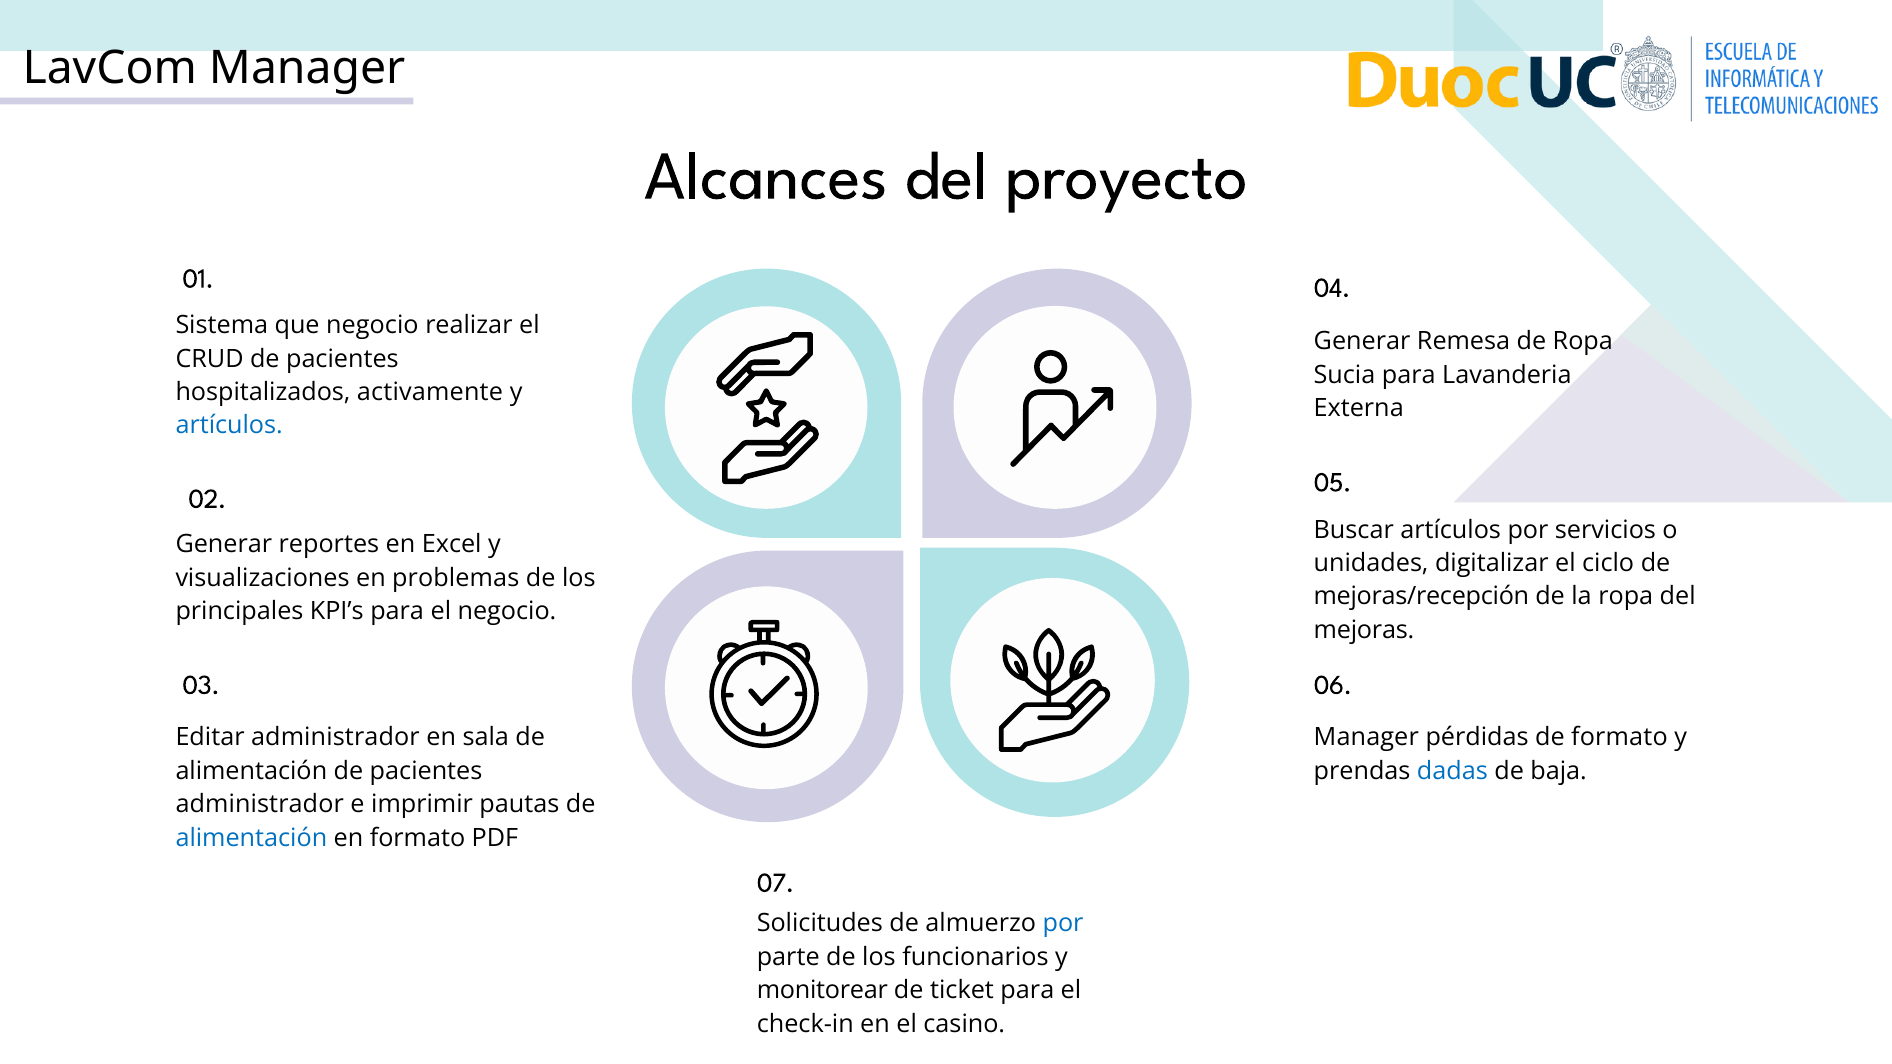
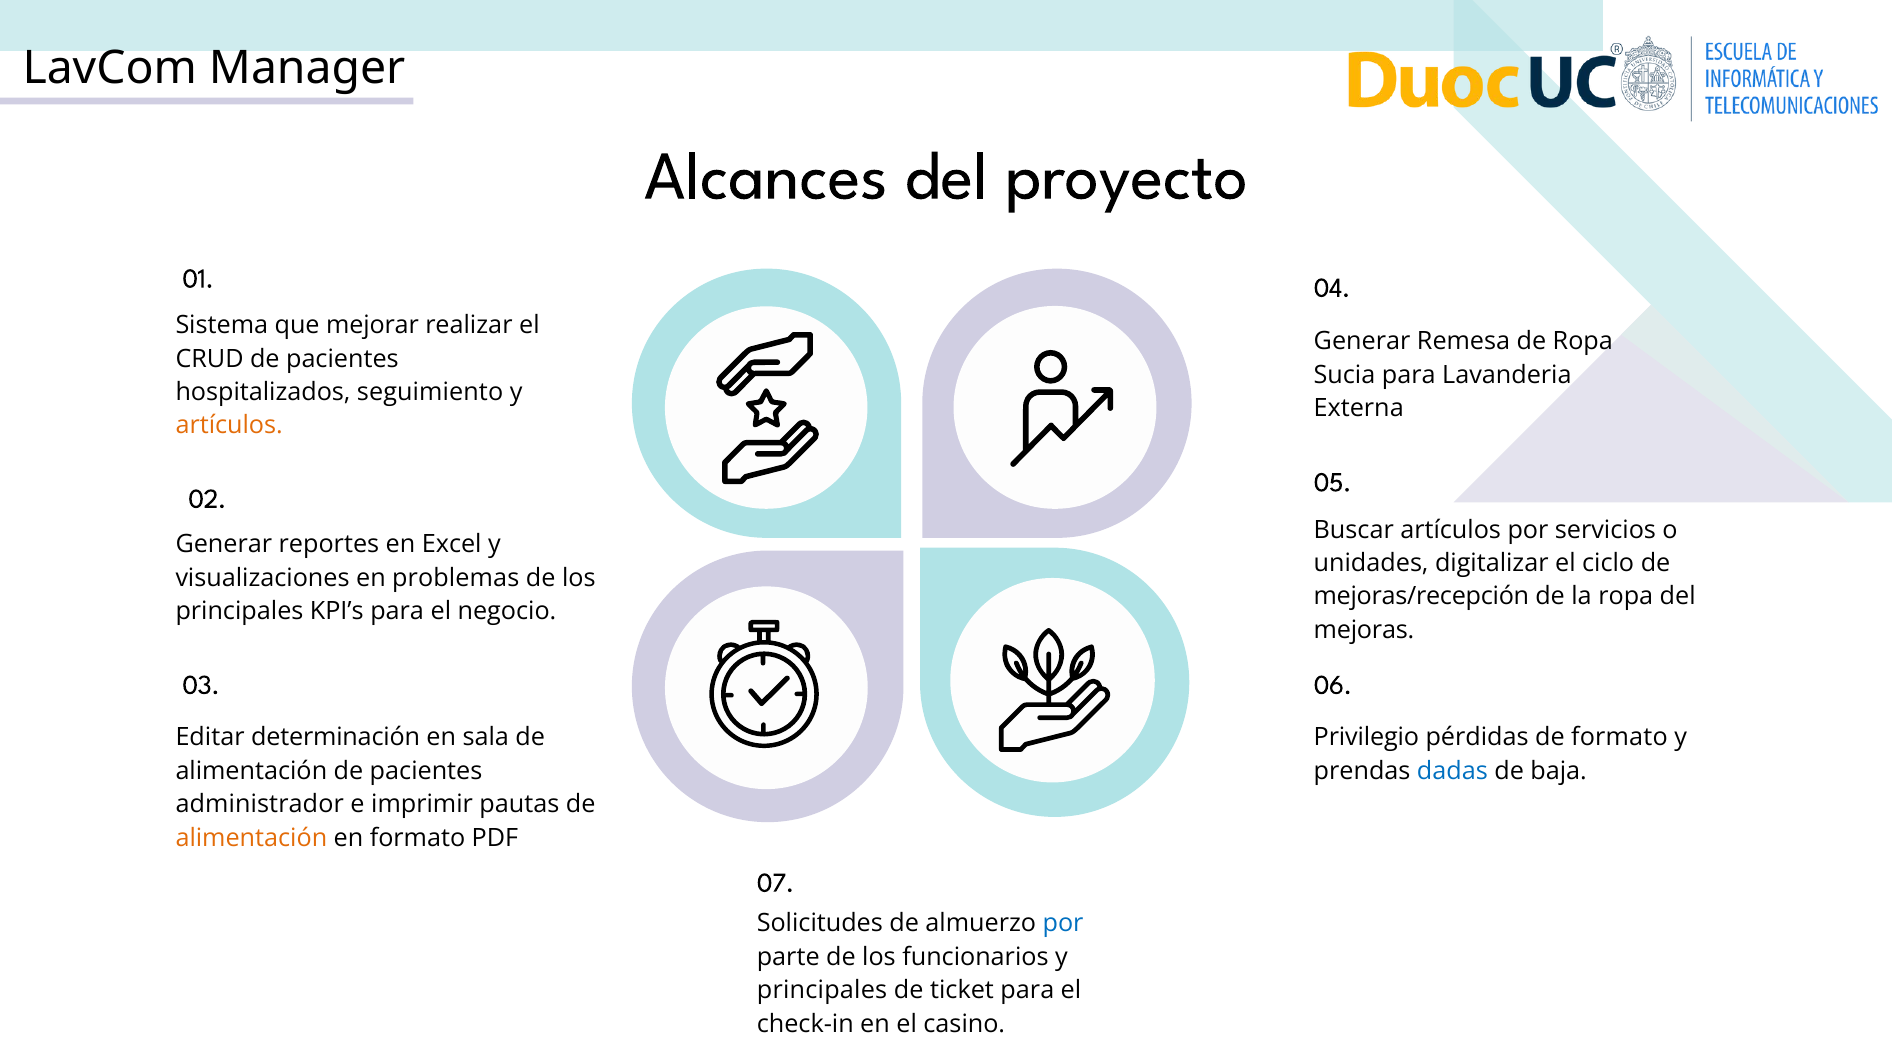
que negocio: negocio -> mejorar
activamente: activamente -> seguimiento
artículos at (229, 426) colour: blue -> orange
Editar administrador: administrador -> determinación
Manager at (1366, 738): Manager -> Privilegio
alimentación at (251, 838) colour: blue -> orange
monitorear at (822, 991): monitorear -> principales
